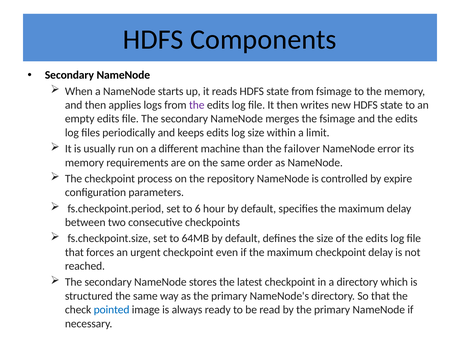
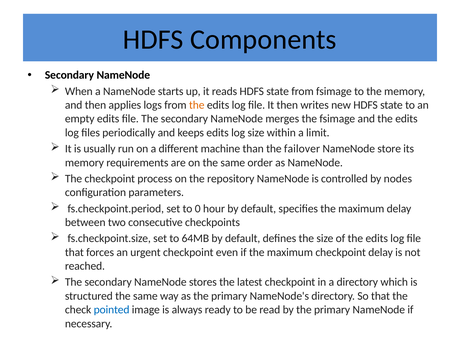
the at (197, 105) colour: purple -> orange
error: error -> store
expire: expire -> nodes
6: 6 -> 0
